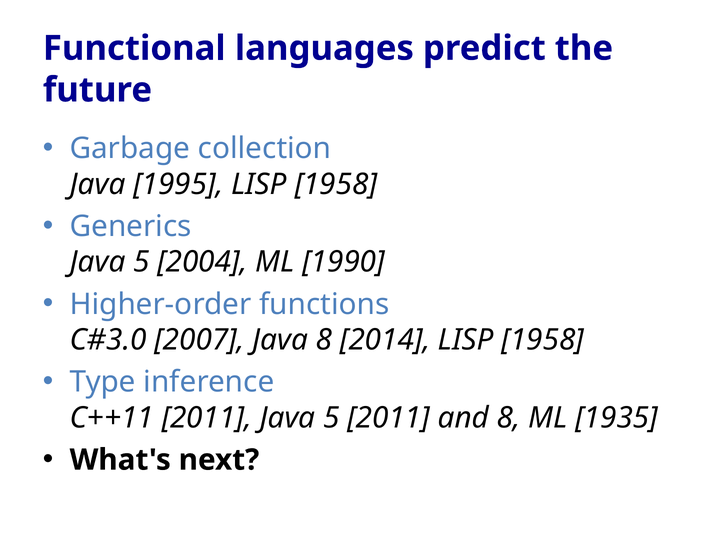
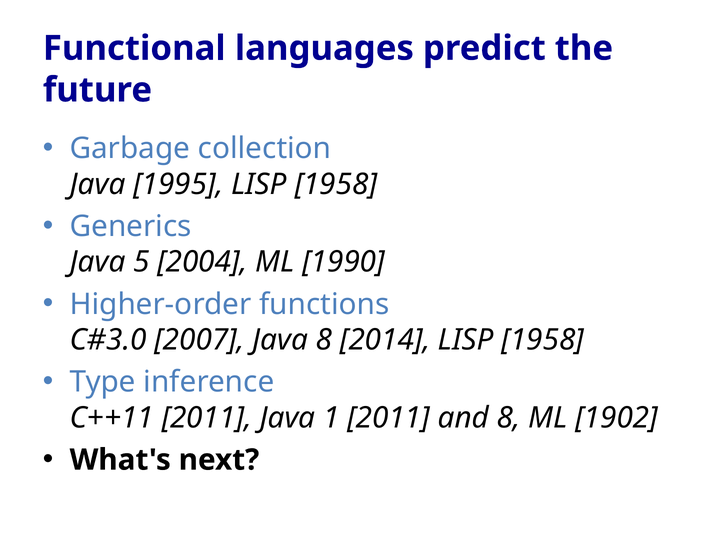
2011 Java 5: 5 -> 1
1935: 1935 -> 1902
